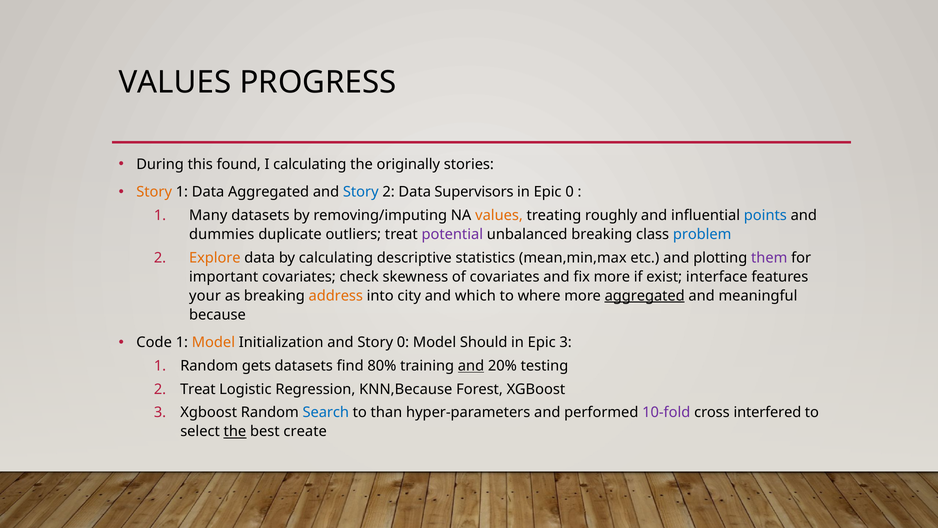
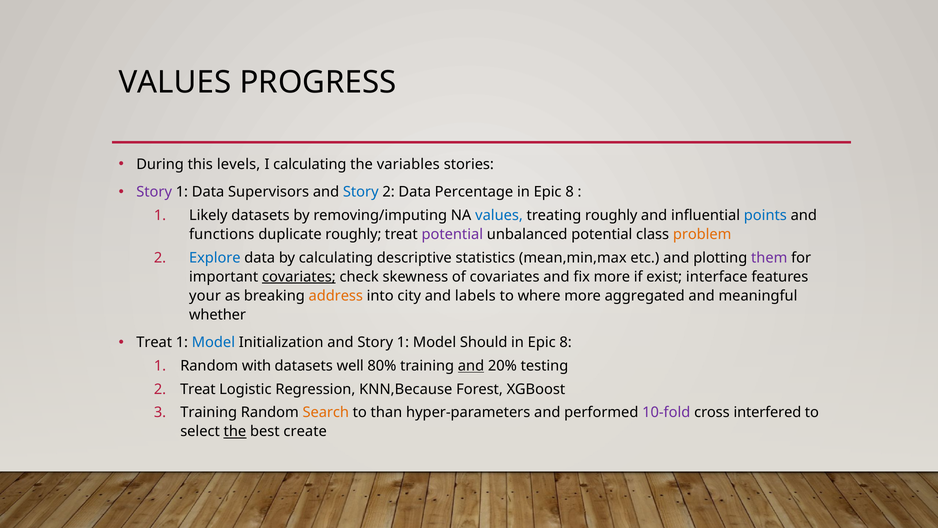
found: found -> levels
originally: originally -> variables
Story at (154, 192) colour: orange -> purple
Data Aggregated: Aggregated -> Supervisors
Supervisors: Supervisors -> Percentage
0 at (570, 192): 0 -> 8
Many: Many -> Likely
values at (499, 215) colour: orange -> blue
dummies: dummies -> functions
duplicate outliers: outliers -> roughly
unbalanced breaking: breaking -> potential
problem colour: blue -> orange
Explore colour: orange -> blue
covariates at (299, 277) underline: none -> present
which: which -> labels
aggregated at (645, 296) underline: present -> none
because: because -> whether
Code at (154, 342): Code -> Treat
Model at (213, 342) colour: orange -> blue
and Story 0: 0 -> 1
3 at (566, 342): 3 -> 8
gets: gets -> with
find: find -> well
Xgboost at (209, 412): Xgboost -> Training
Search colour: blue -> orange
